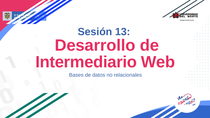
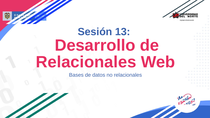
Intermediario at (86, 62): Intermediario -> Relacionales
